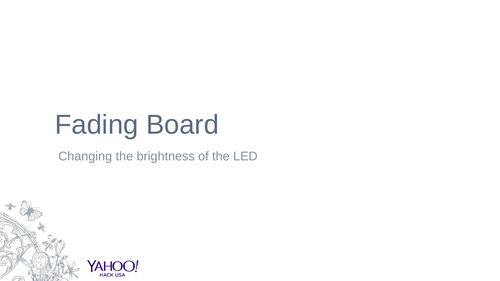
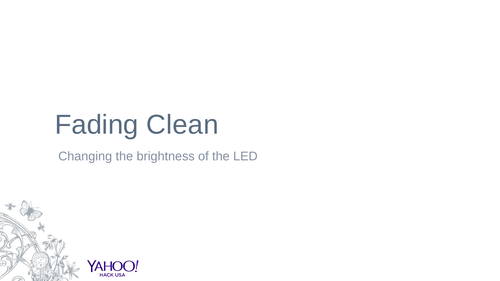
Board: Board -> Clean
